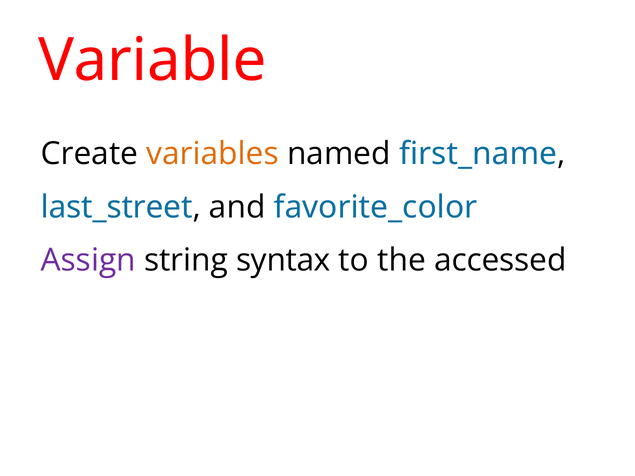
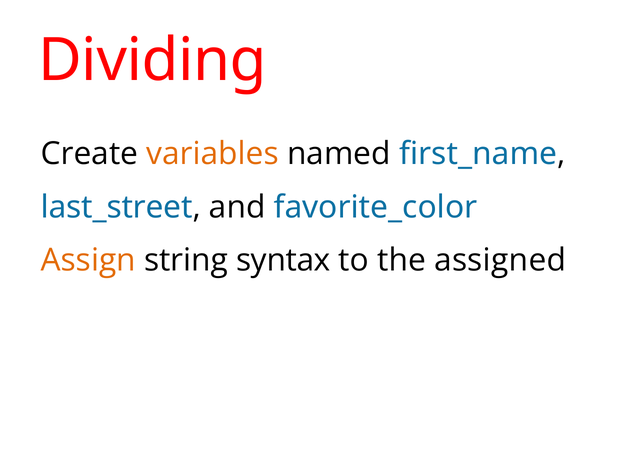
Variable: Variable -> Dividing
Assign colour: purple -> orange
accessed: accessed -> assigned
